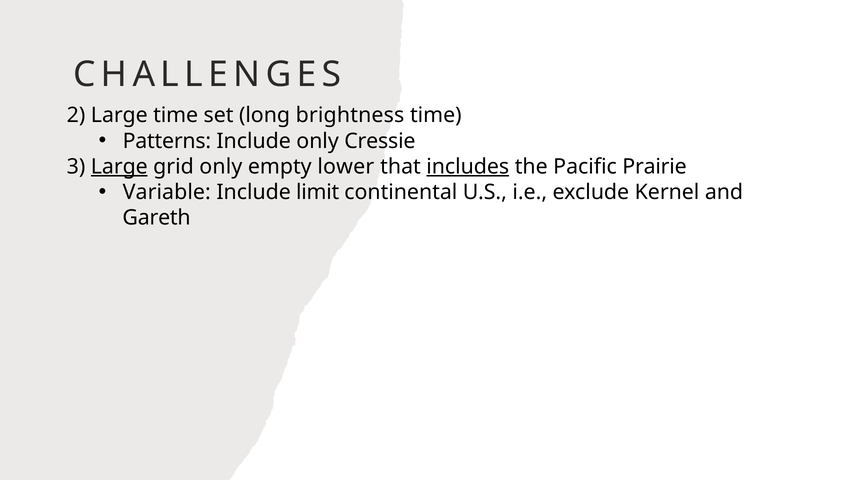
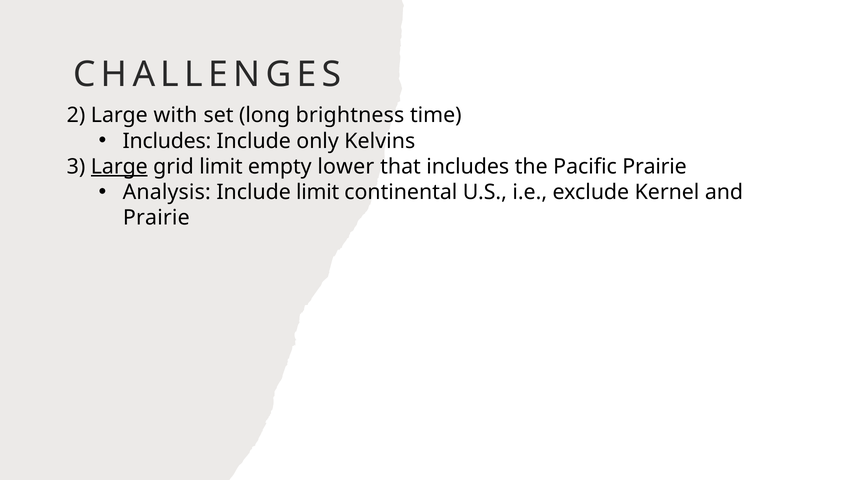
Large time: time -> with
Patterns at (167, 141): Patterns -> Includes
Cressie: Cressie -> Kelvins
grid only: only -> limit
includes at (468, 166) underline: present -> none
Variable: Variable -> Analysis
Gareth at (157, 218): Gareth -> Prairie
